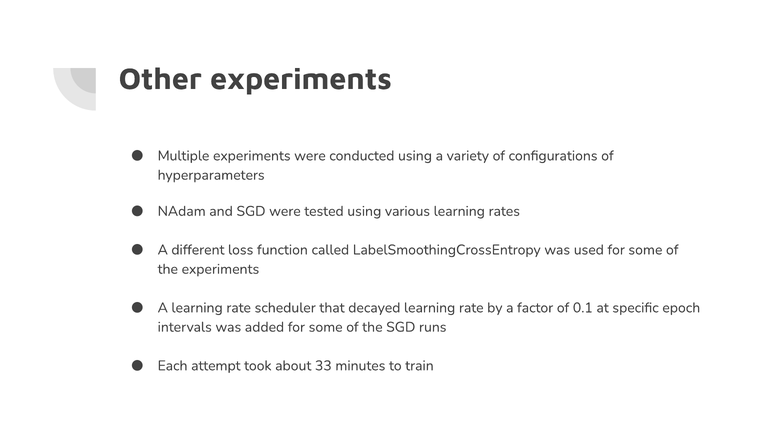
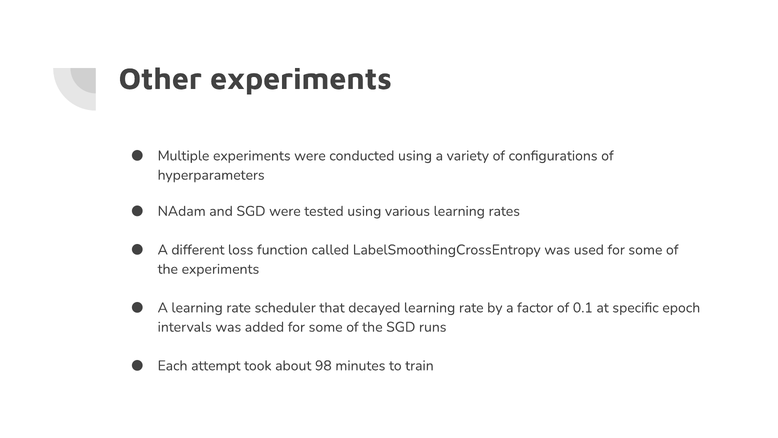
33: 33 -> 98
